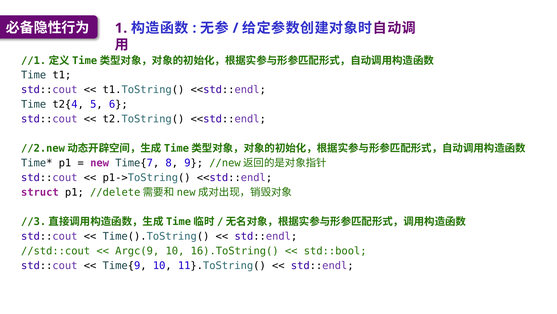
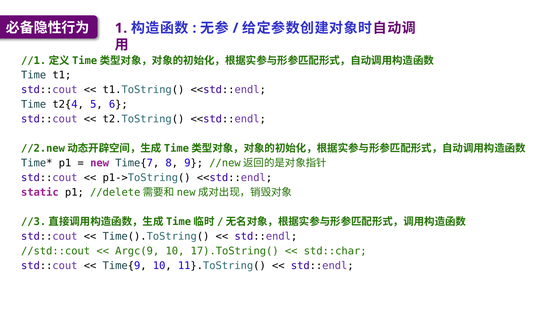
struct: struct -> static
16).ToString(: 16).ToString( -> 17).ToString(
std::bool: std::bool -> std::char
